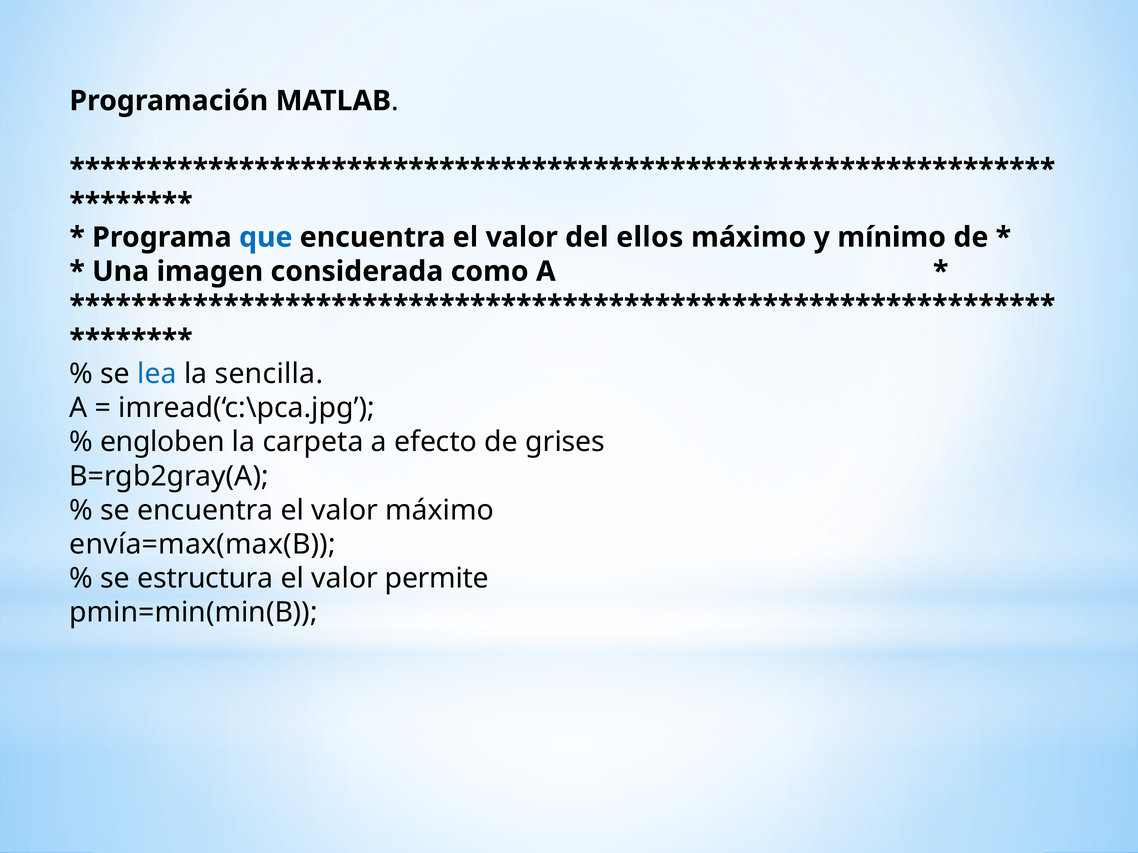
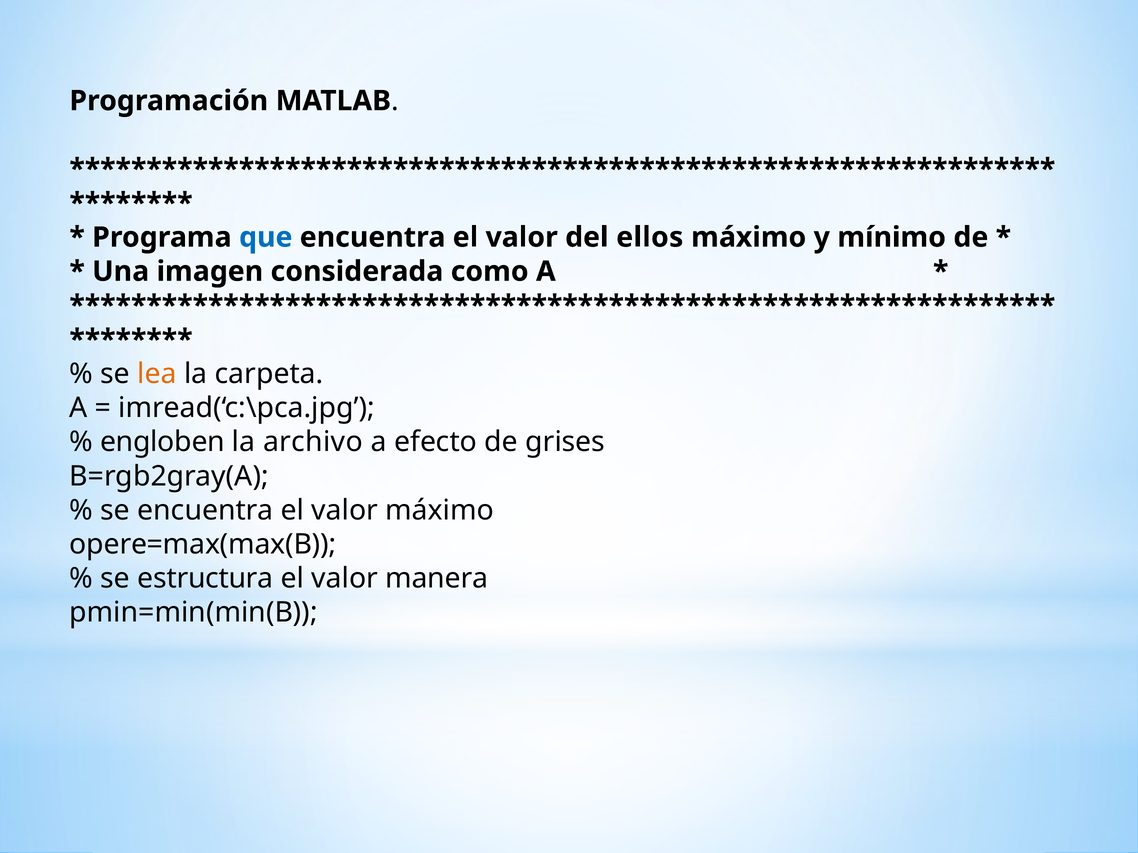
lea colour: blue -> orange
sencilla: sencilla -> carpeta
carpeta: carpeta -> archivo
envía=max(max(B: envía=max(max(B -> opere=max(max(B
permite: permite -> manera
